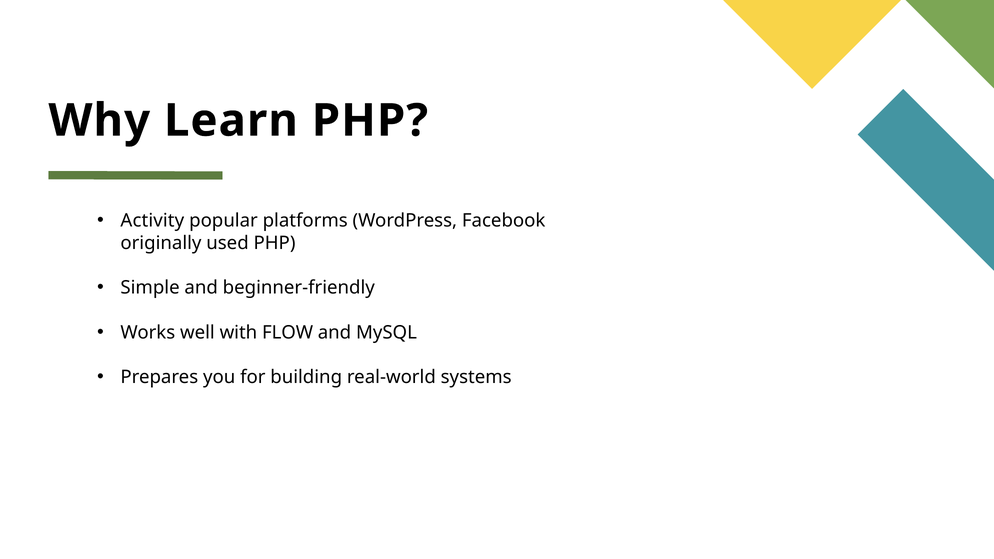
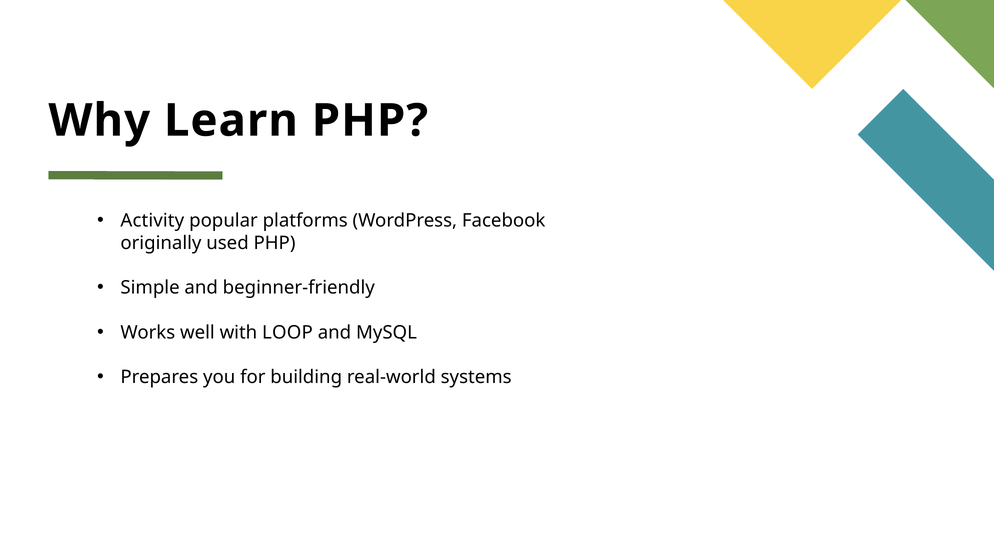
FLOW: FLOW -> LOOP
